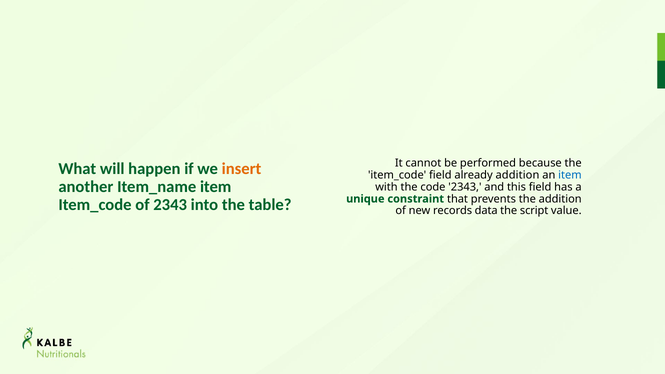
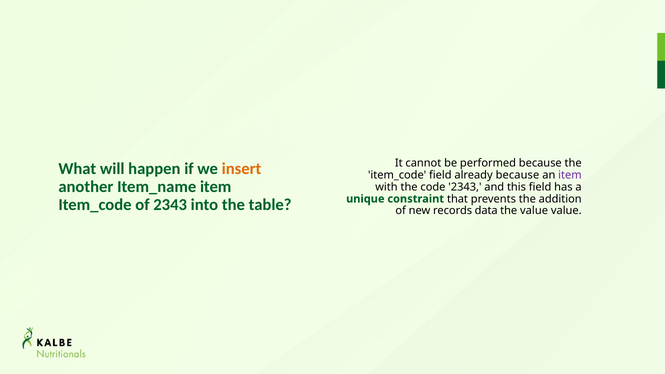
already addition: addition -> because
item at (570, 175) colour: blue -> purple
the script: script -> value
